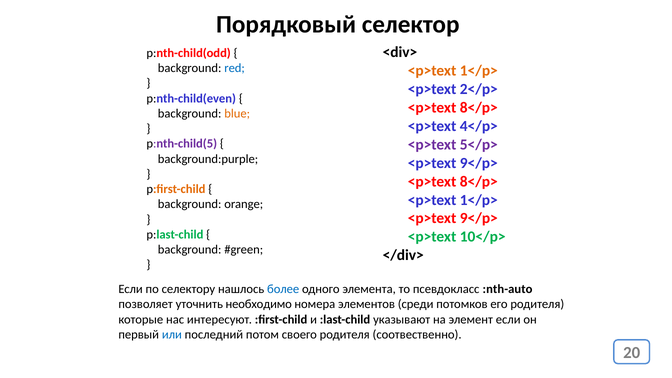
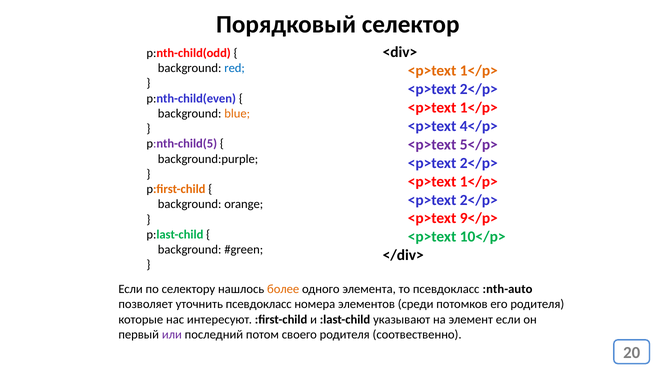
8</p> at (479, 108): 8</p> -> 1</p>
9</p> at (479, 163): 9</p> -> 2</p>
8</p> at (479, 181): 8</p> -> 1</p>
1</p> at (479, 200): 1</p> -> 2</p>
более colour: blue -> orange
уточнить необходимо: необходимо -> псевдокласс
или colour: blue -> purple
